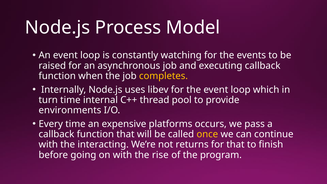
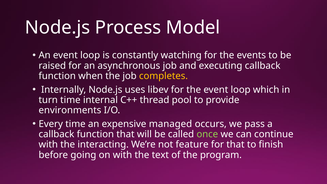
platforms: platforms -> managed
once colour: yellow -> light green
returns: returns -> feature
rise: rise -> text
